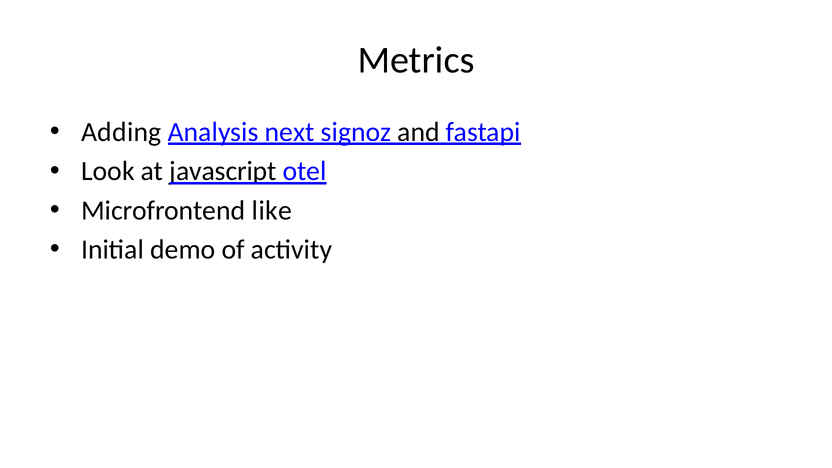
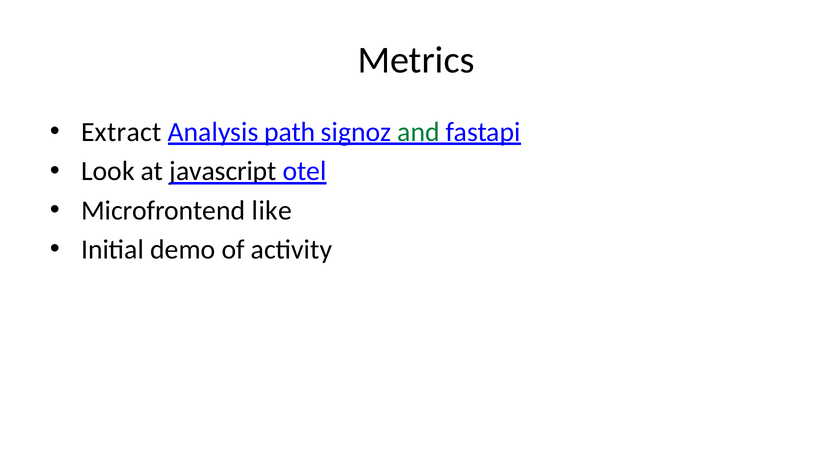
Adding: Adding -> Extract
next: next -> path
and colour: black -> green
